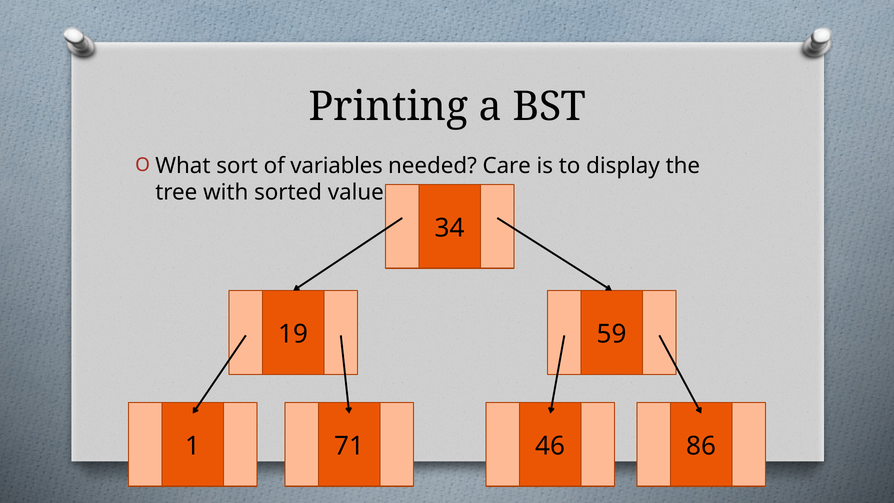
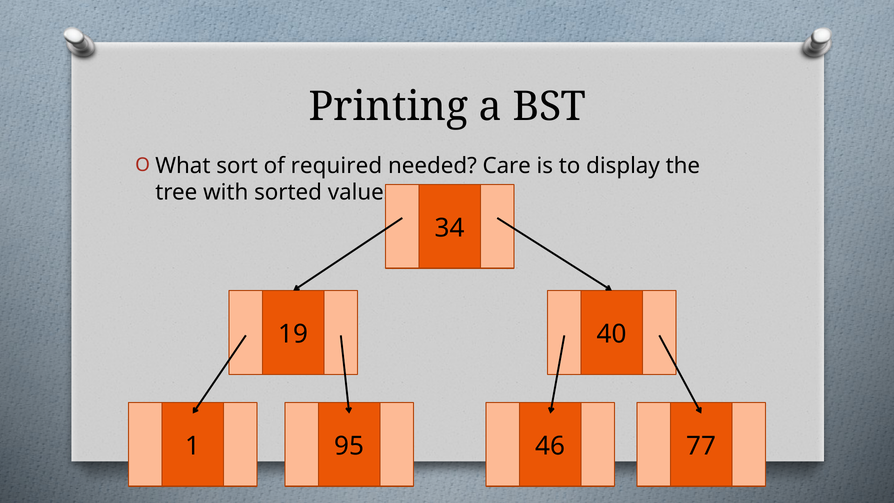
variables: variables -> required
59: 59 -> 40
71: 71 -> 95
86: 86 -> 77
